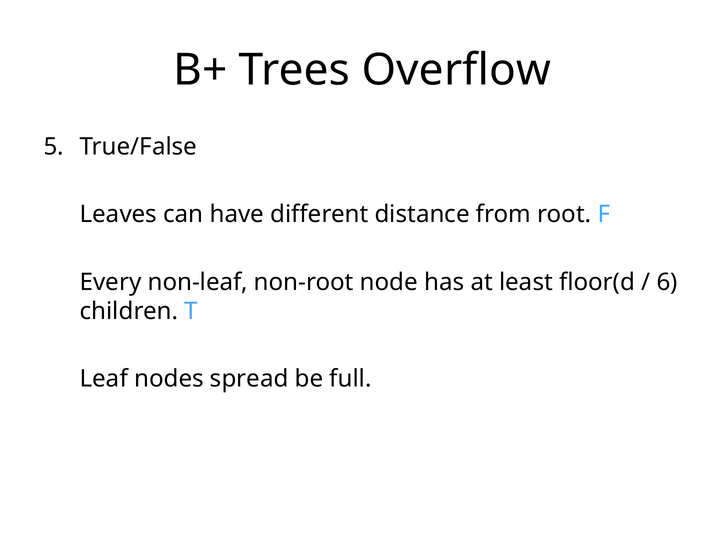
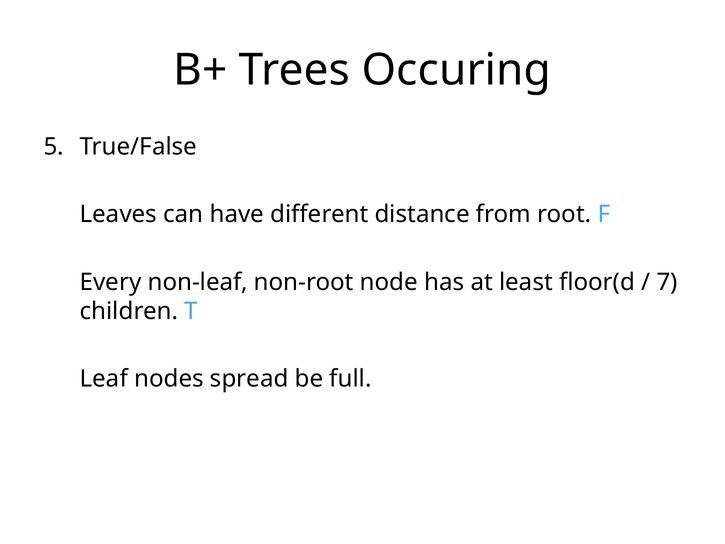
Overflow: Overflow -> Occuring
6: 6 -> 7
